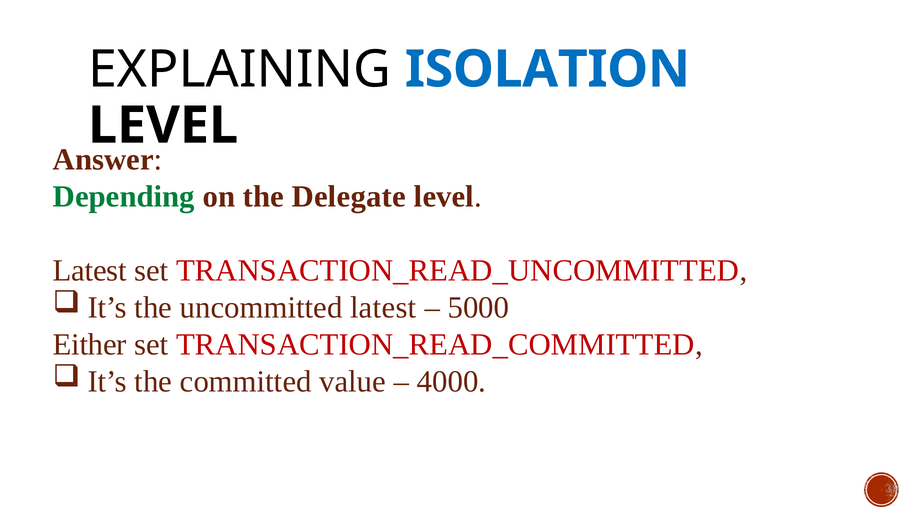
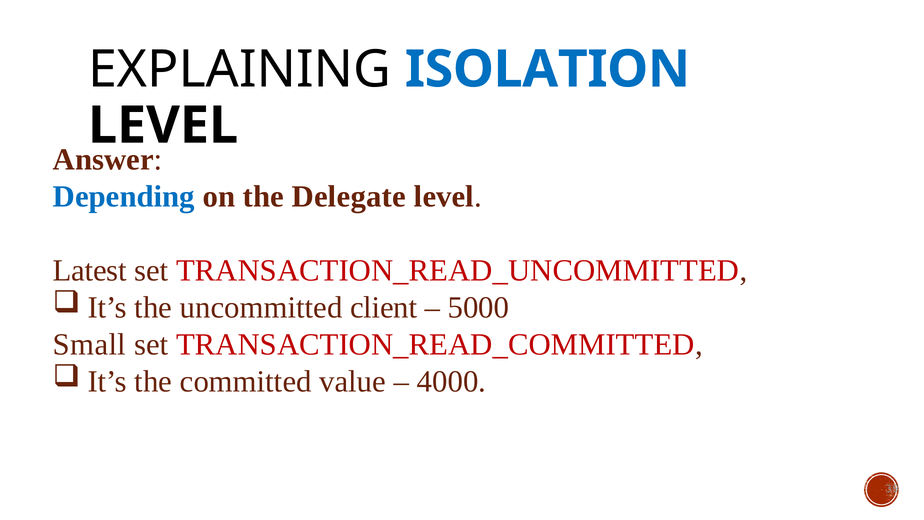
Depending colour: green -> blue
uncommitted latest: latest -> client
Either: Either -> Small
